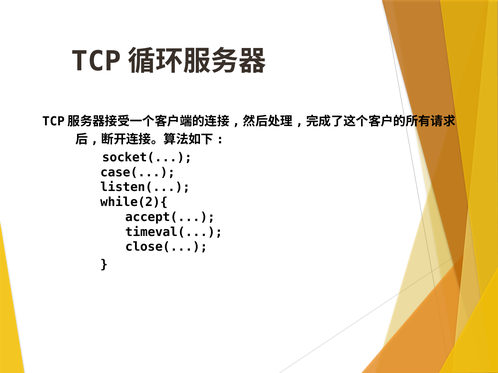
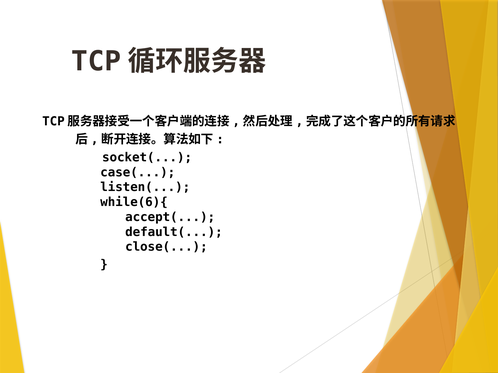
while(2){: while(2){ -> while(6){
timeval(: timeval( -> default(
